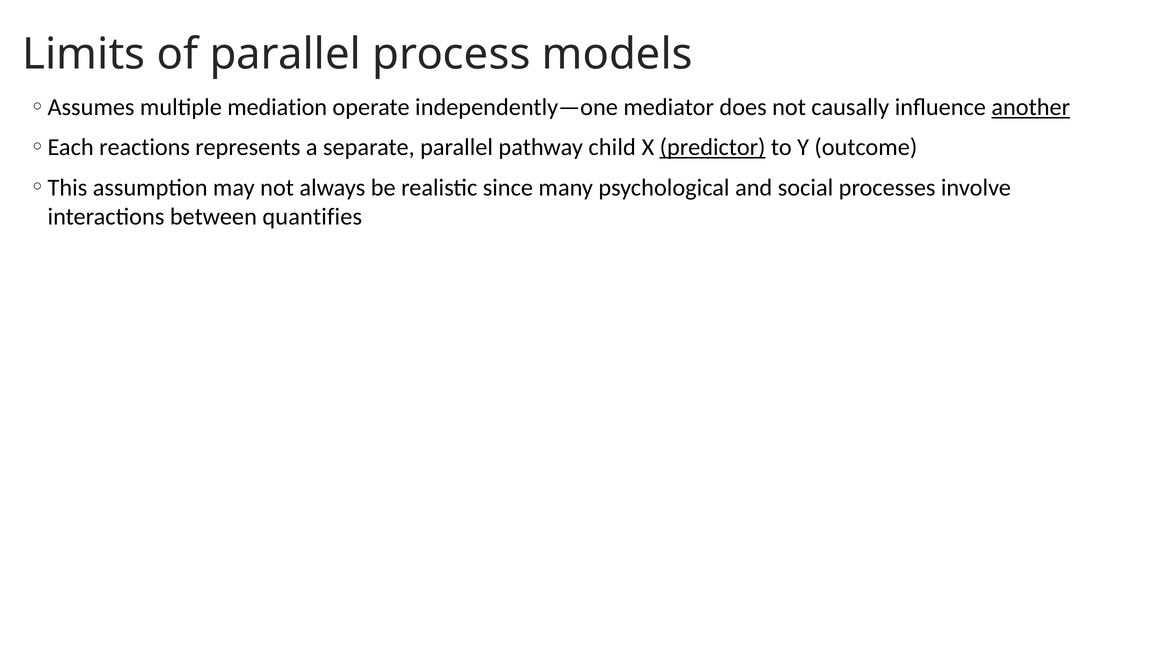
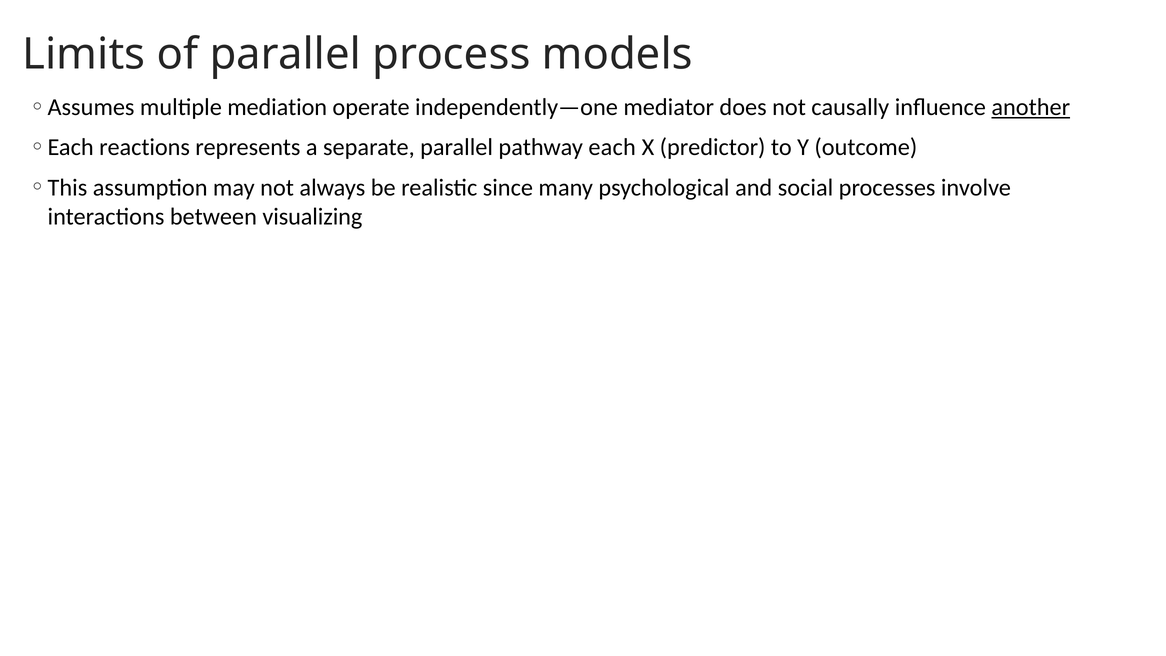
child: child -> each
predictor underline: present -> none
quantifies: quantifies -> visualizing
